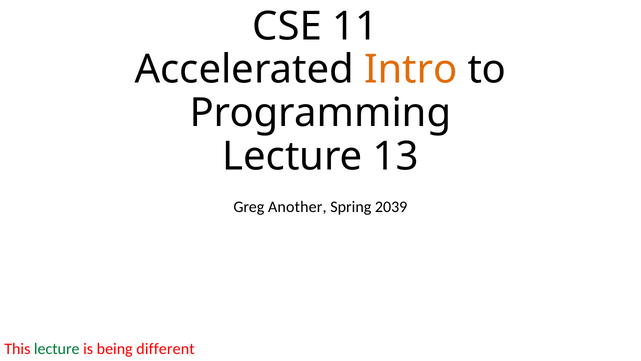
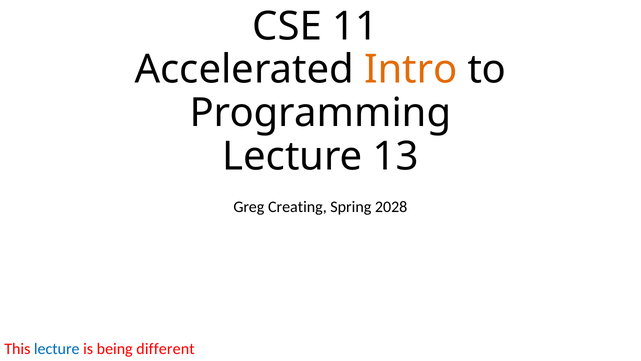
Another: Another -> Creating
2039: 2039 -> 2028
lecture at (57, 349) colour: green -> blue
